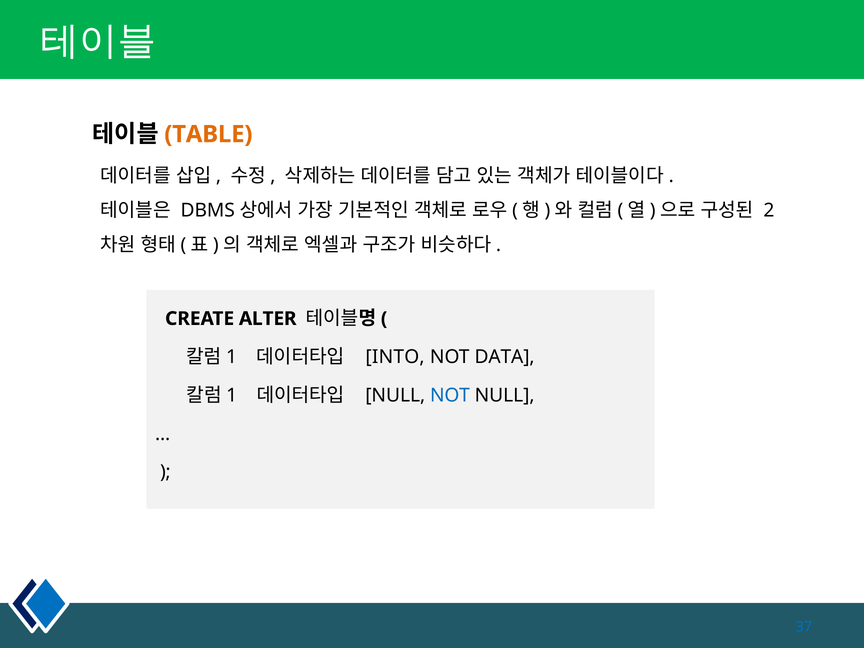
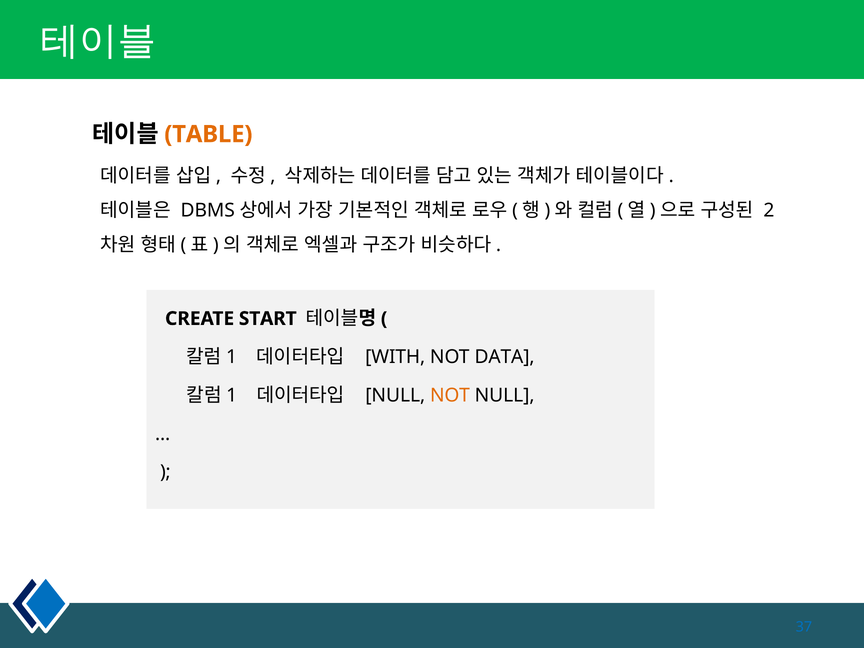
ALTER: ALTER -> START
INTO: INTO -> WITH
NOT at (450, 395) colour: blue -> orange
